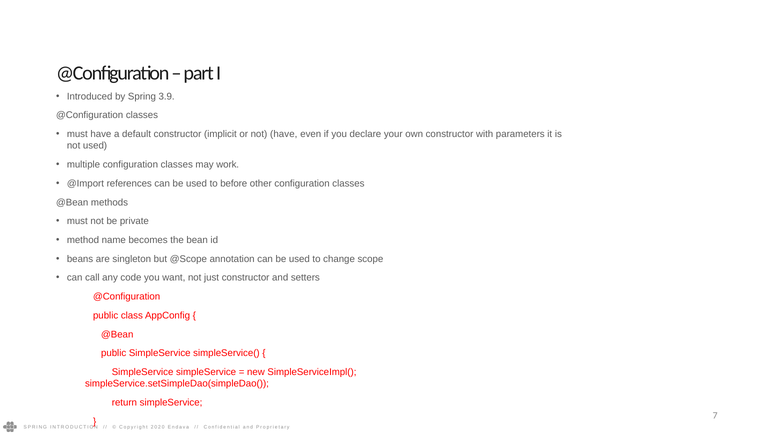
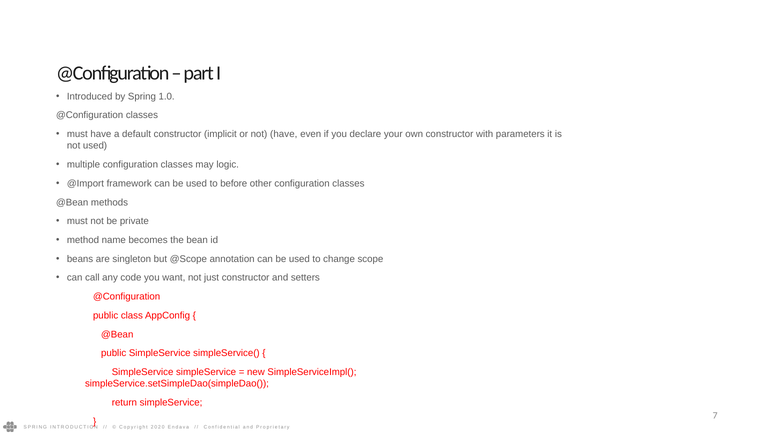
3.9: 3.9 -> 1.0
work: work -> logic
references: references -> framework
